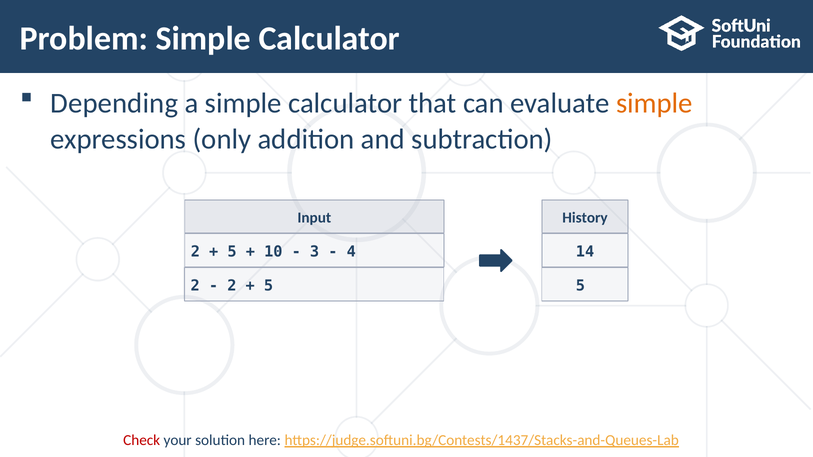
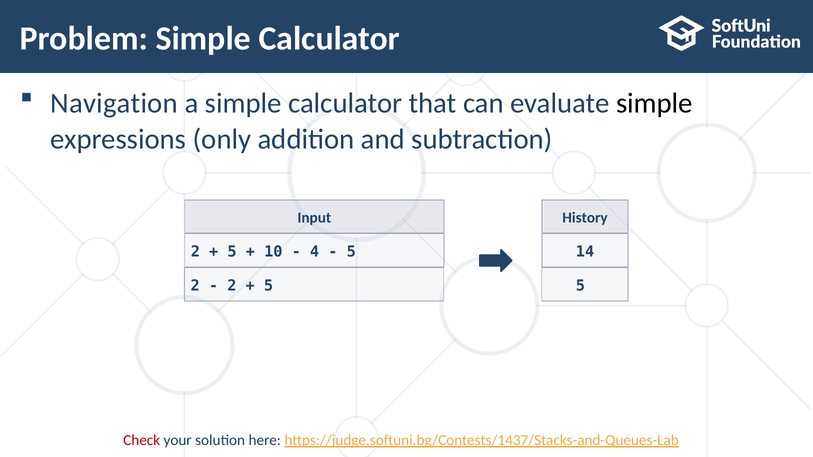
Depending: Depending -> Navigation
simple at (654, 103) colour: orange -> black
3: 3 -> 4
4 at (351, 252): 4 -> 5
